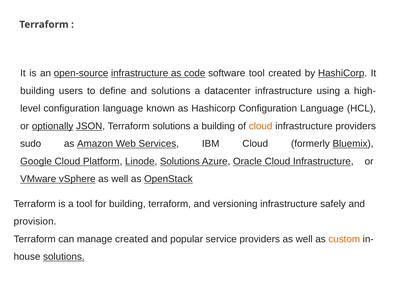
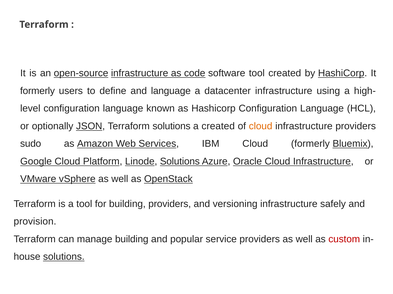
building at (37, 91): building -> formerly
and solutions: solutions -> language
optionally underline: present -> none
a building: building -> created
building terraform: terraform -> providers
manage created: created -> building
custom colour: orange -> red
